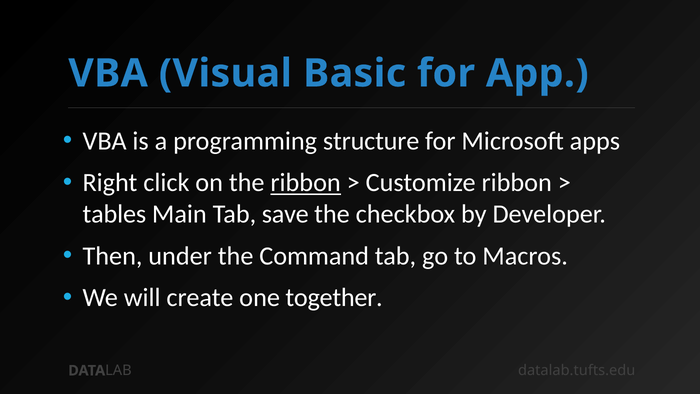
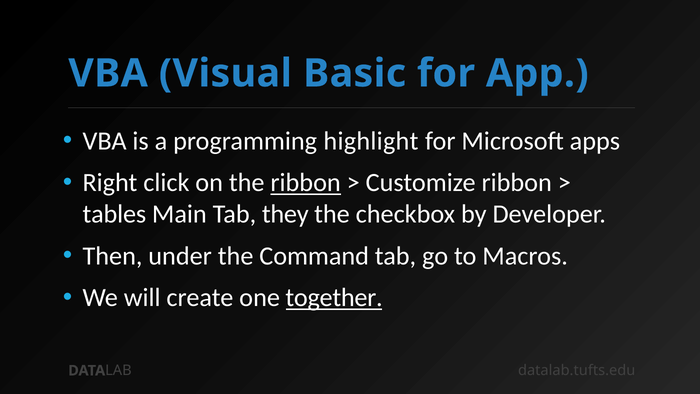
structure: structure -> highlight
save: save -> they
together underline: none -> present
